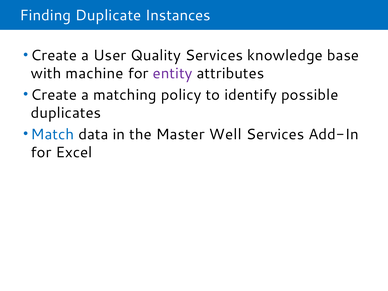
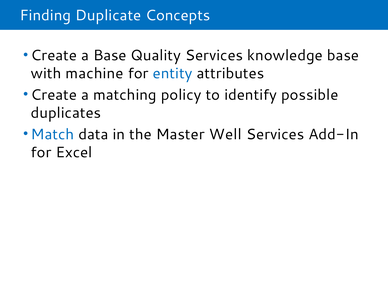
Instances: Instances -> Concepts
a User: User -> Base
entity colour: purple -> blue
